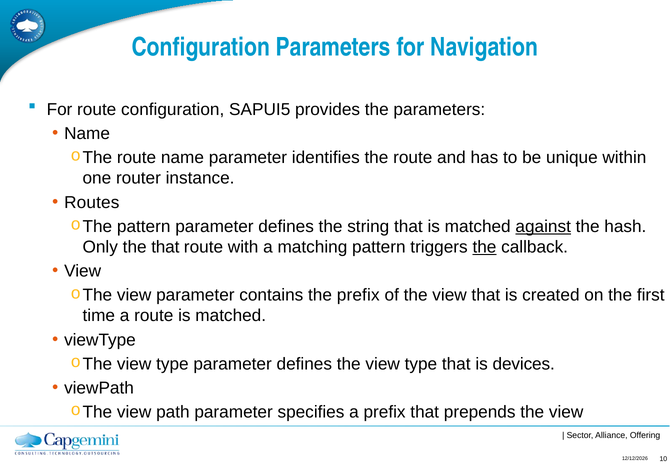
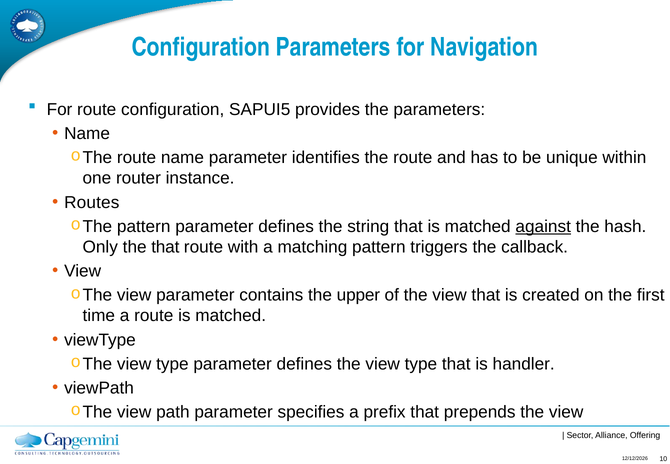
the at (484, 247) underline: present -> none
the prefix: prefix -> upper
devices: devices -> handler
